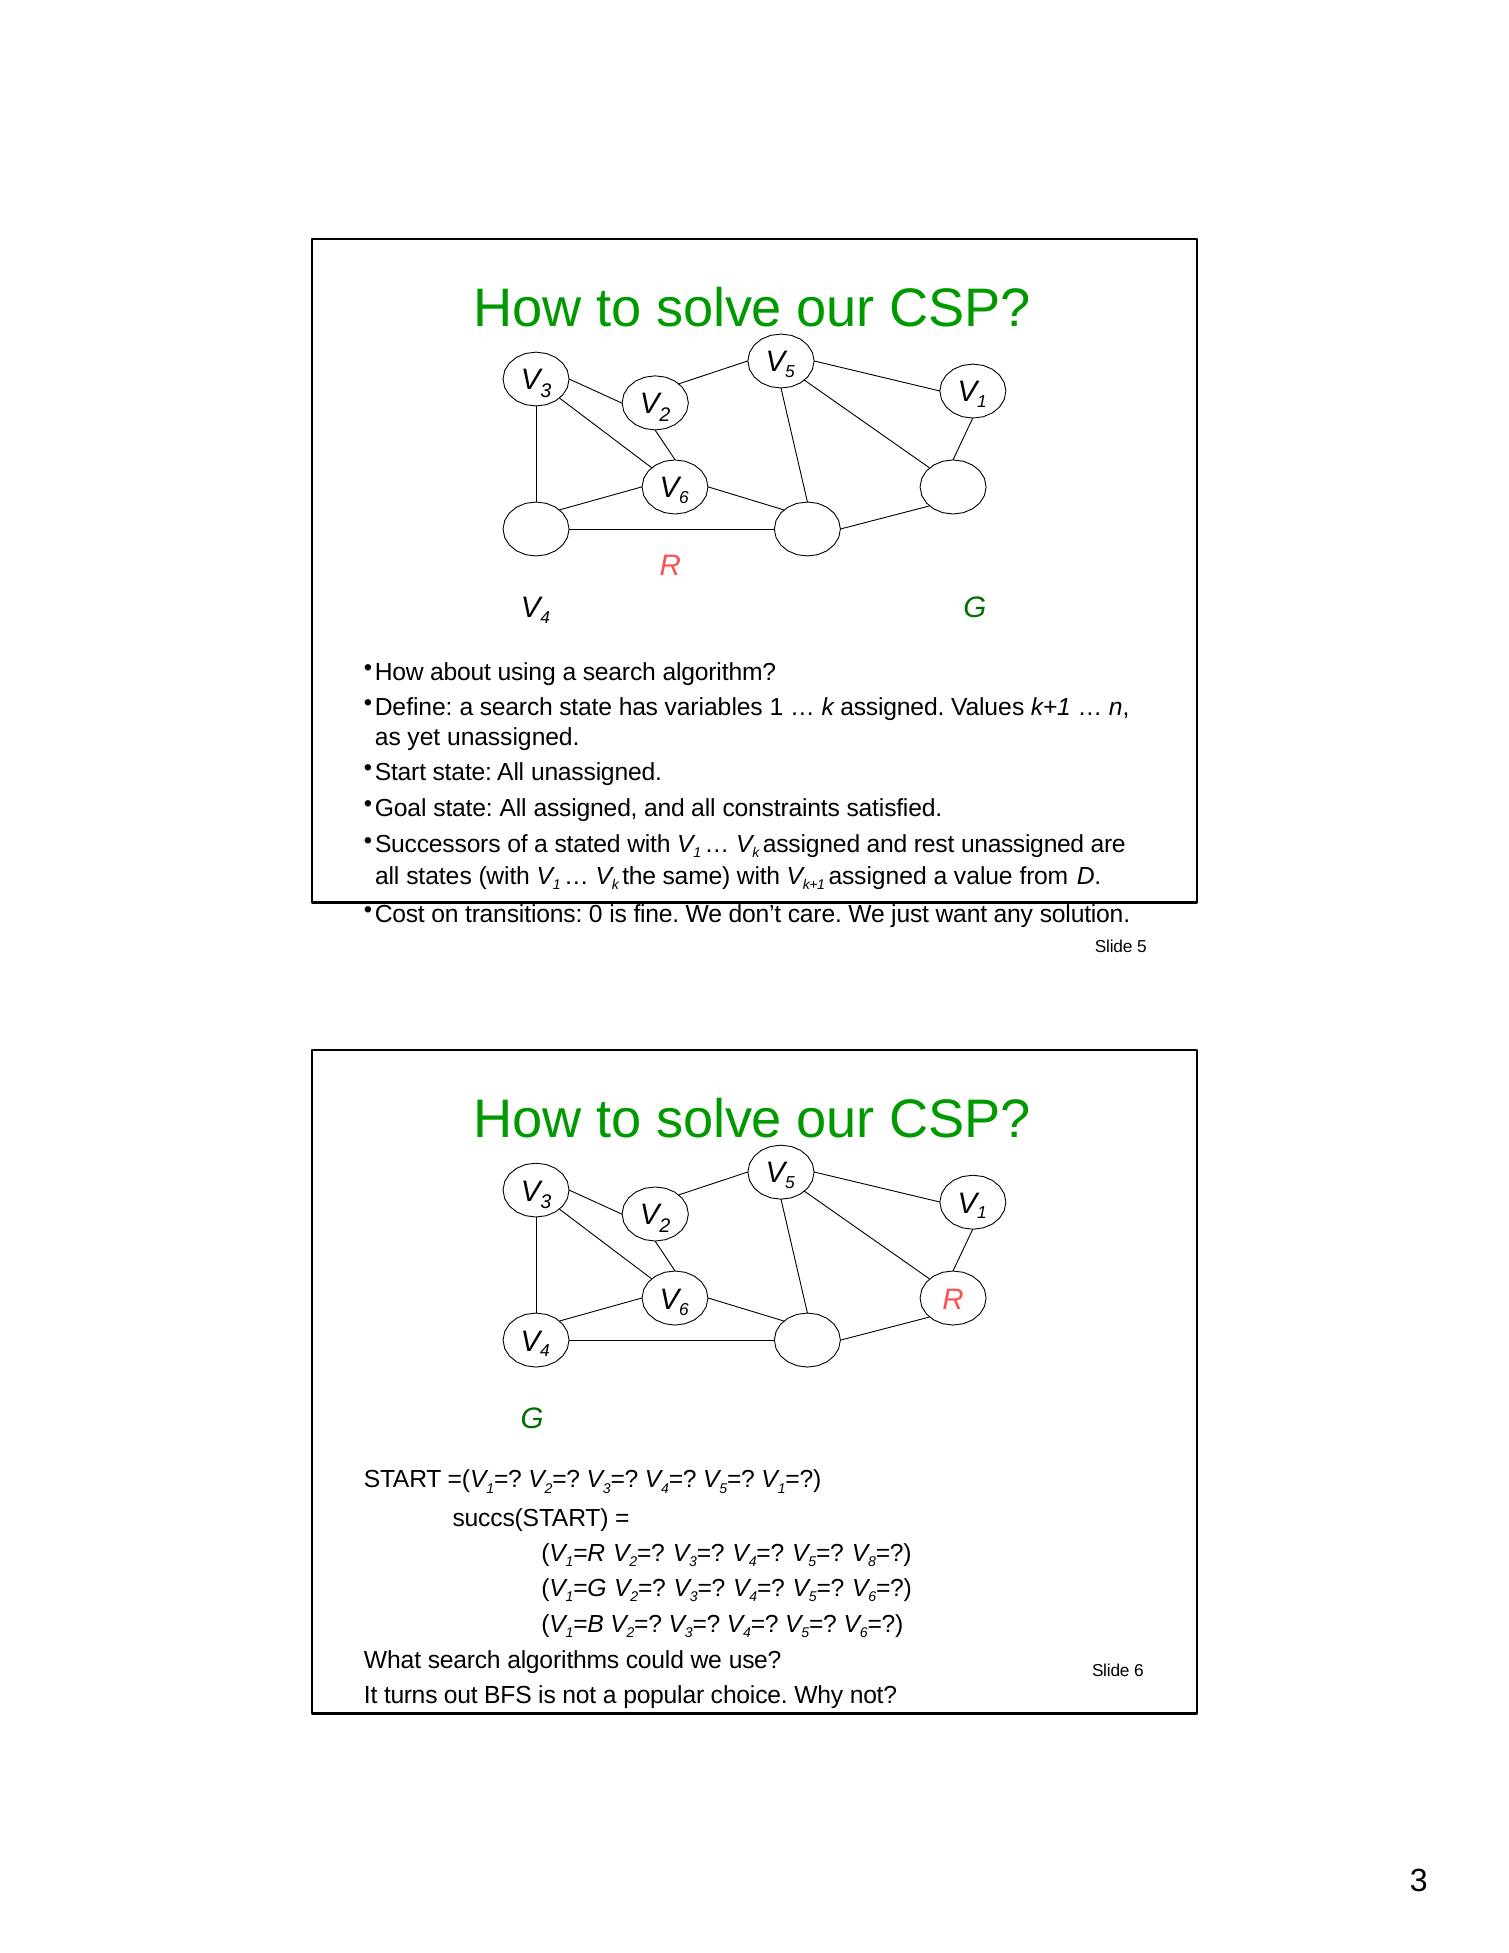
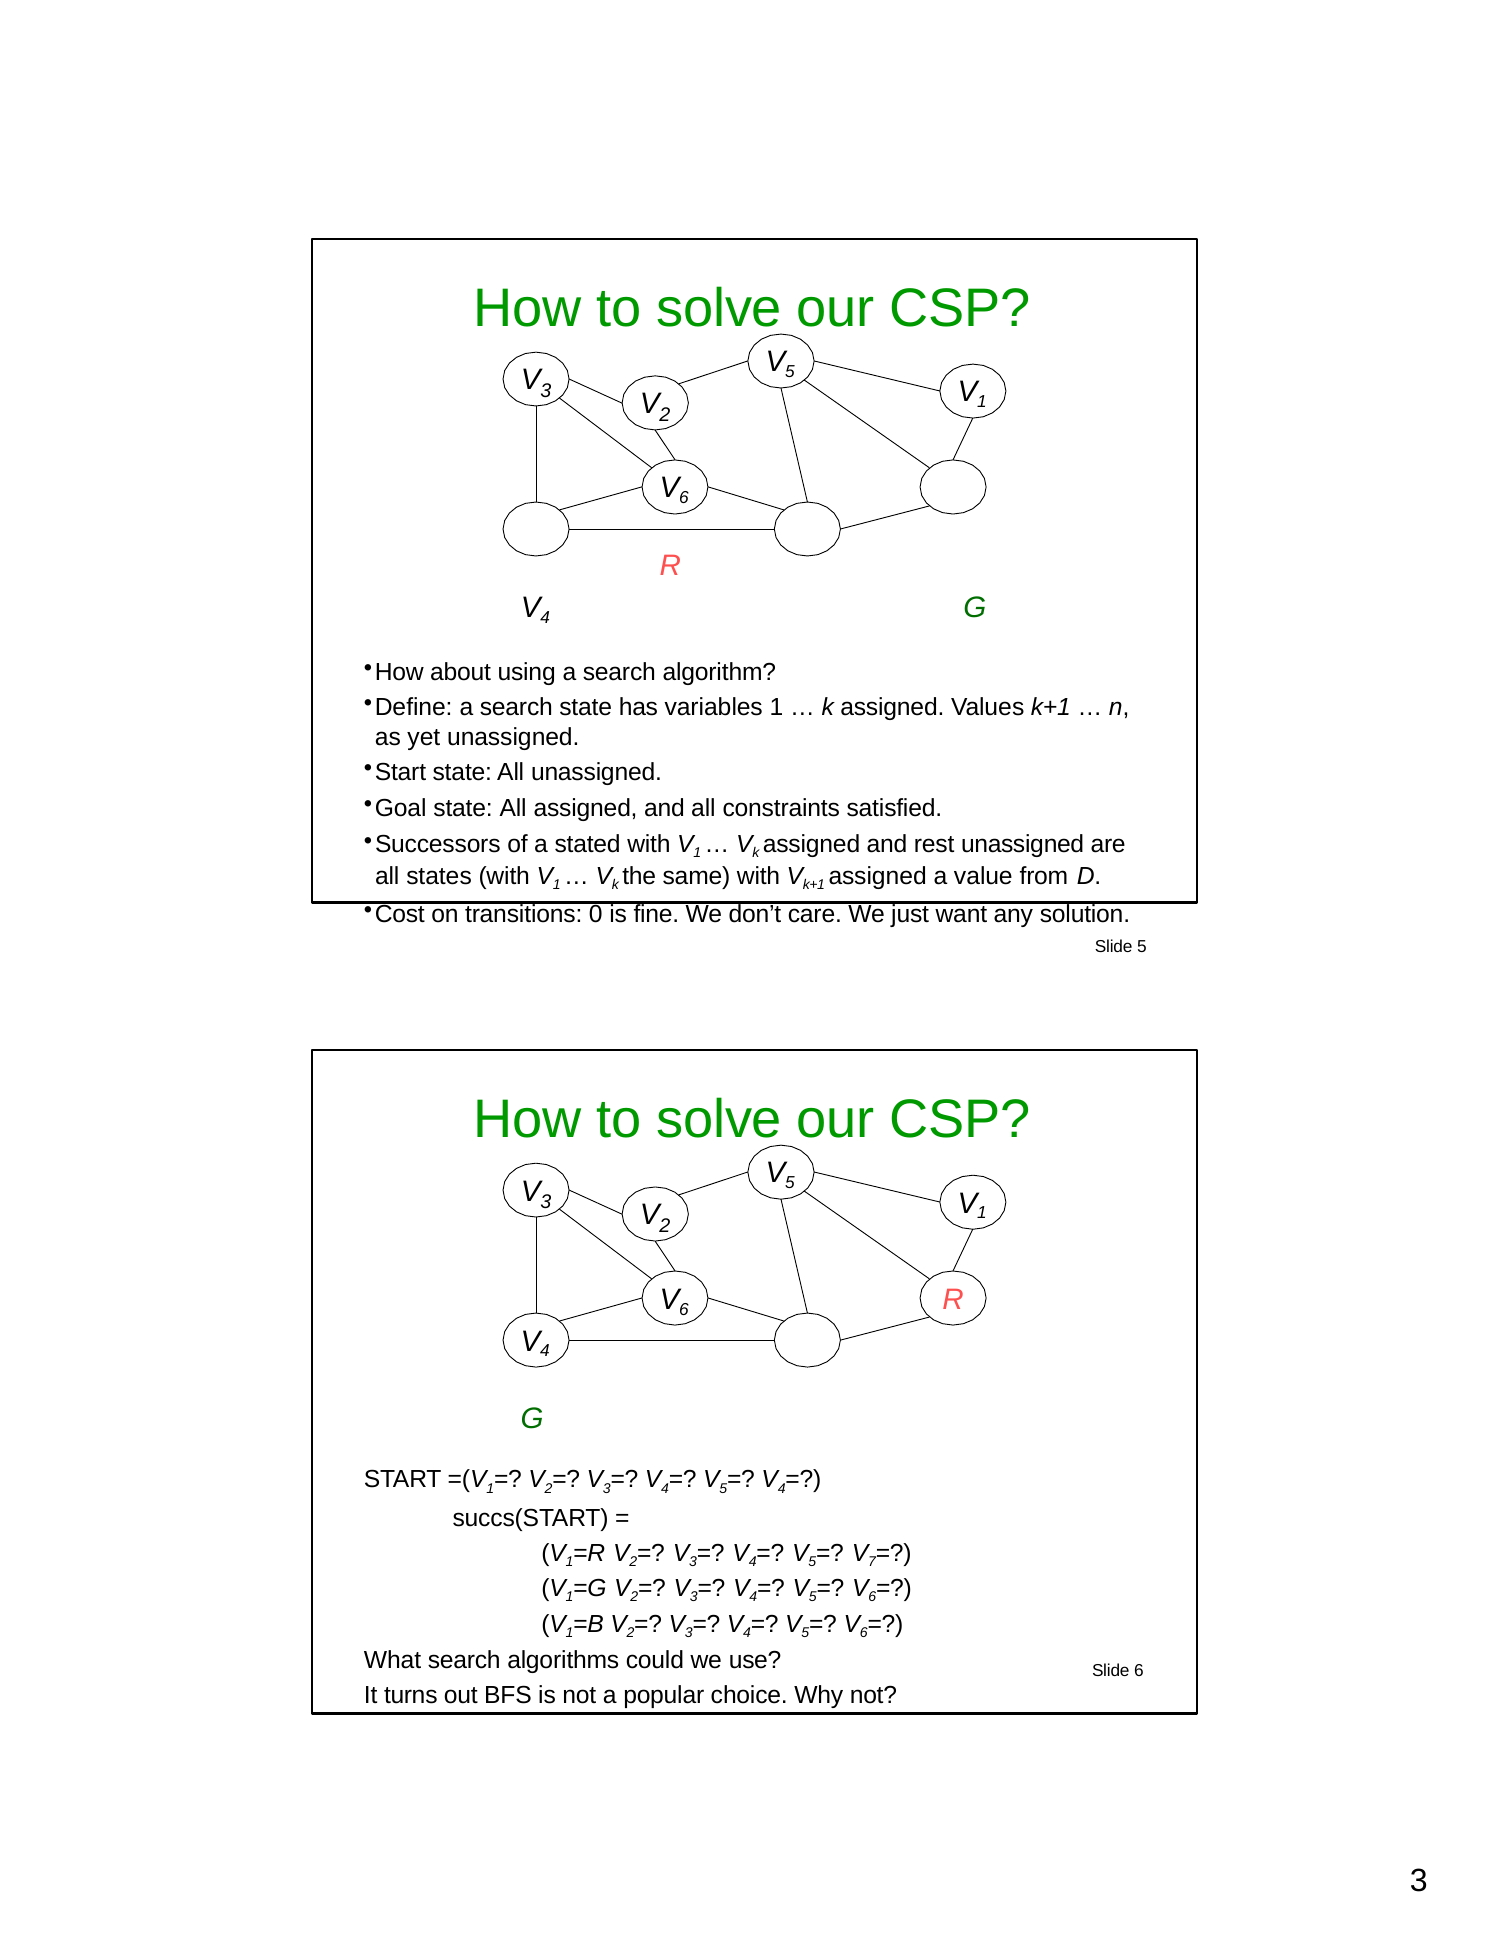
1 at (782, 1488): 1 -> 4
8: 8 -> 7
